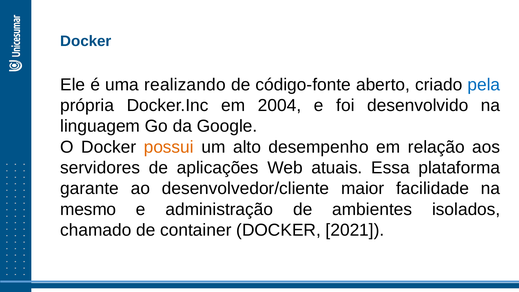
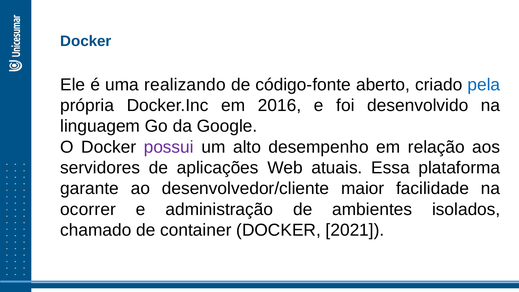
2004: 2004 -> 2016
possui colour: orange -> purple
mesmo: mesmo -> ocorrer
